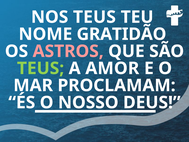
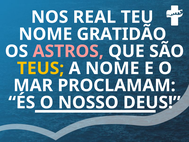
NOS TEUS: TEUS -> REAL
TEUS at (41, 68) colour: light green -> yellow
A AMOR: AMOR -> NOME
